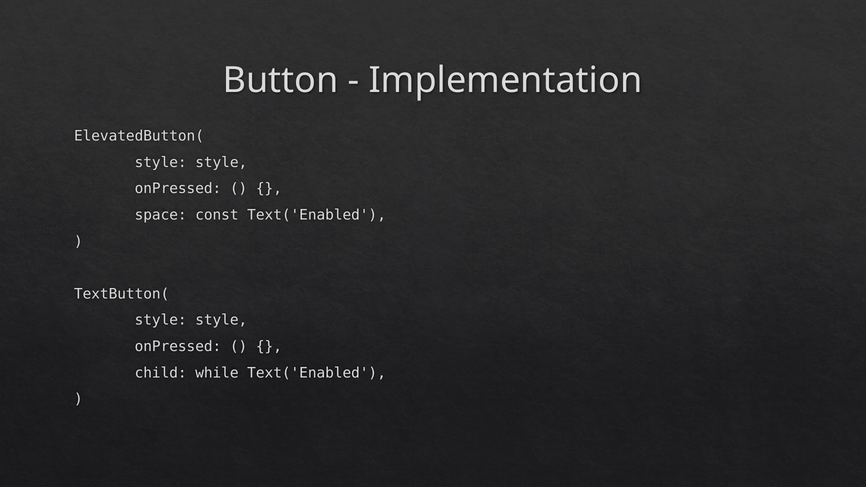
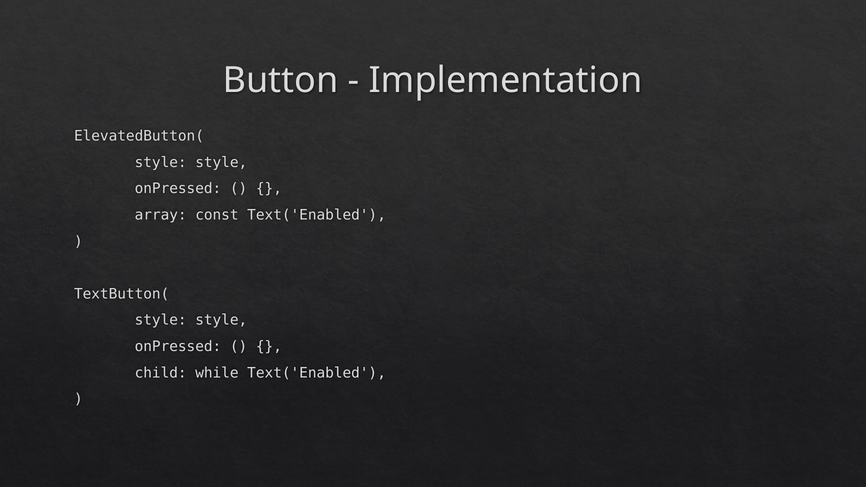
space: space -> array
